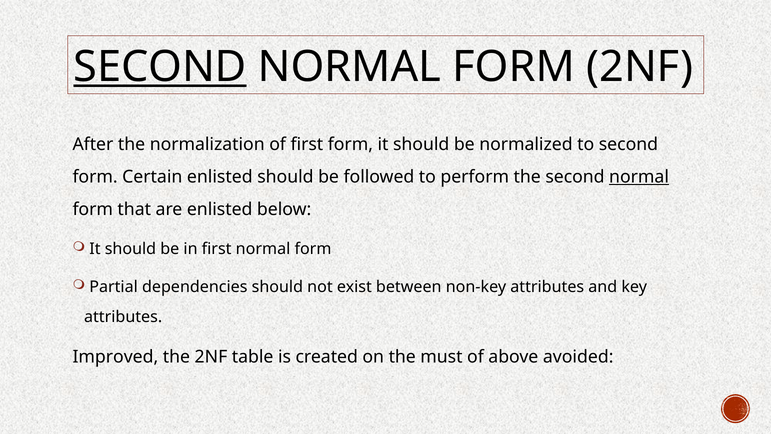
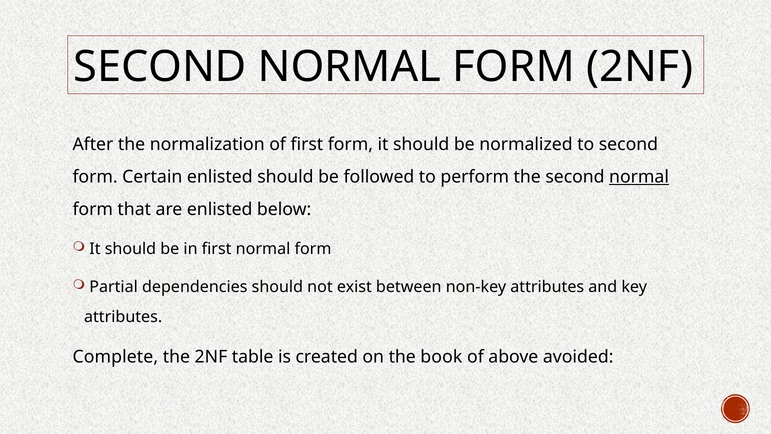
SECOND at (160, 67) underline: present -> none
Improved: Improved -> Complete
must: must -> book
